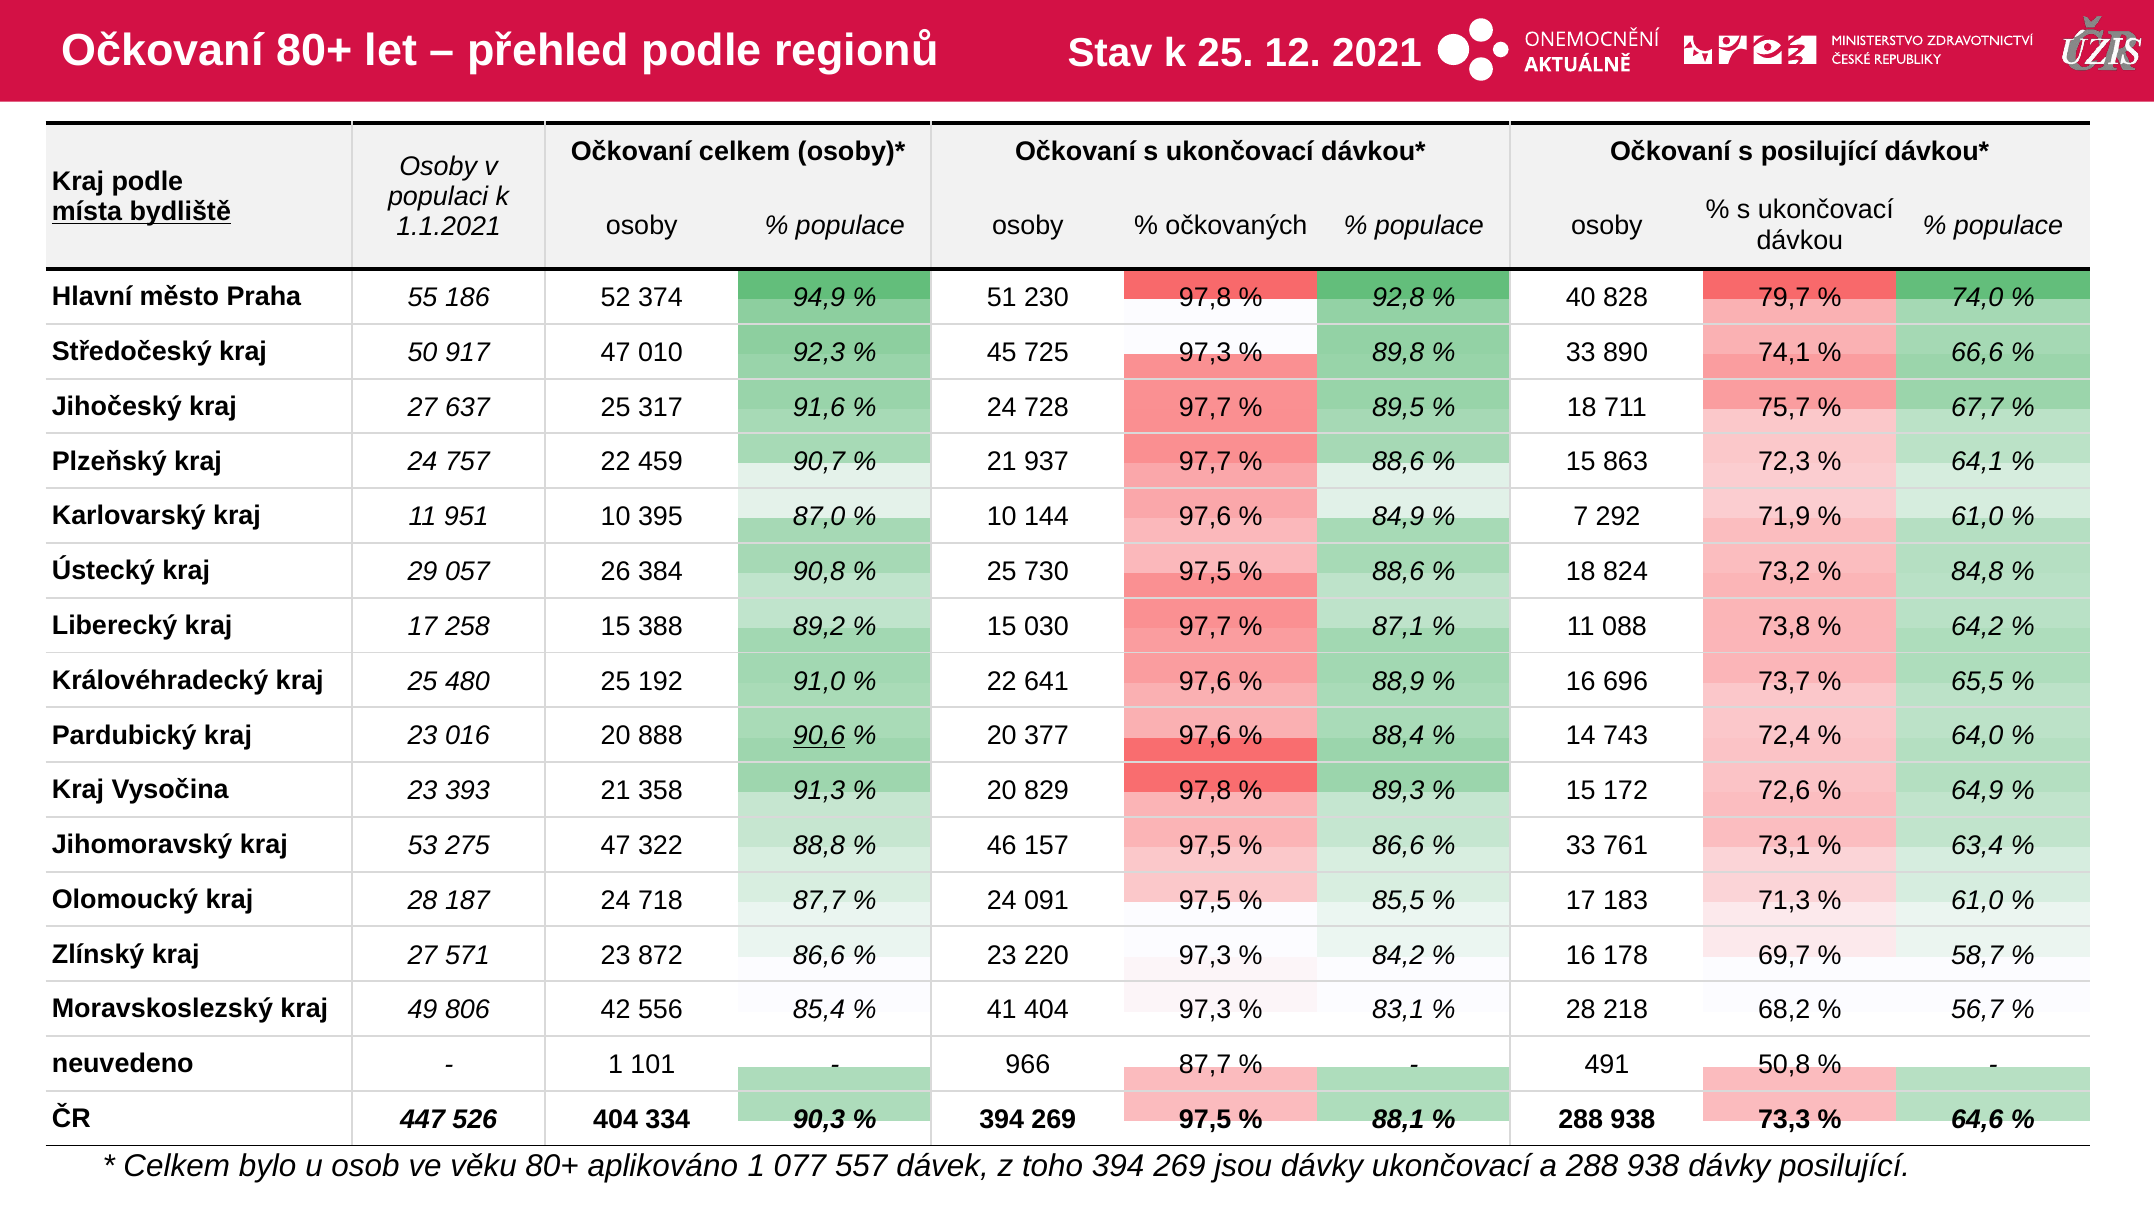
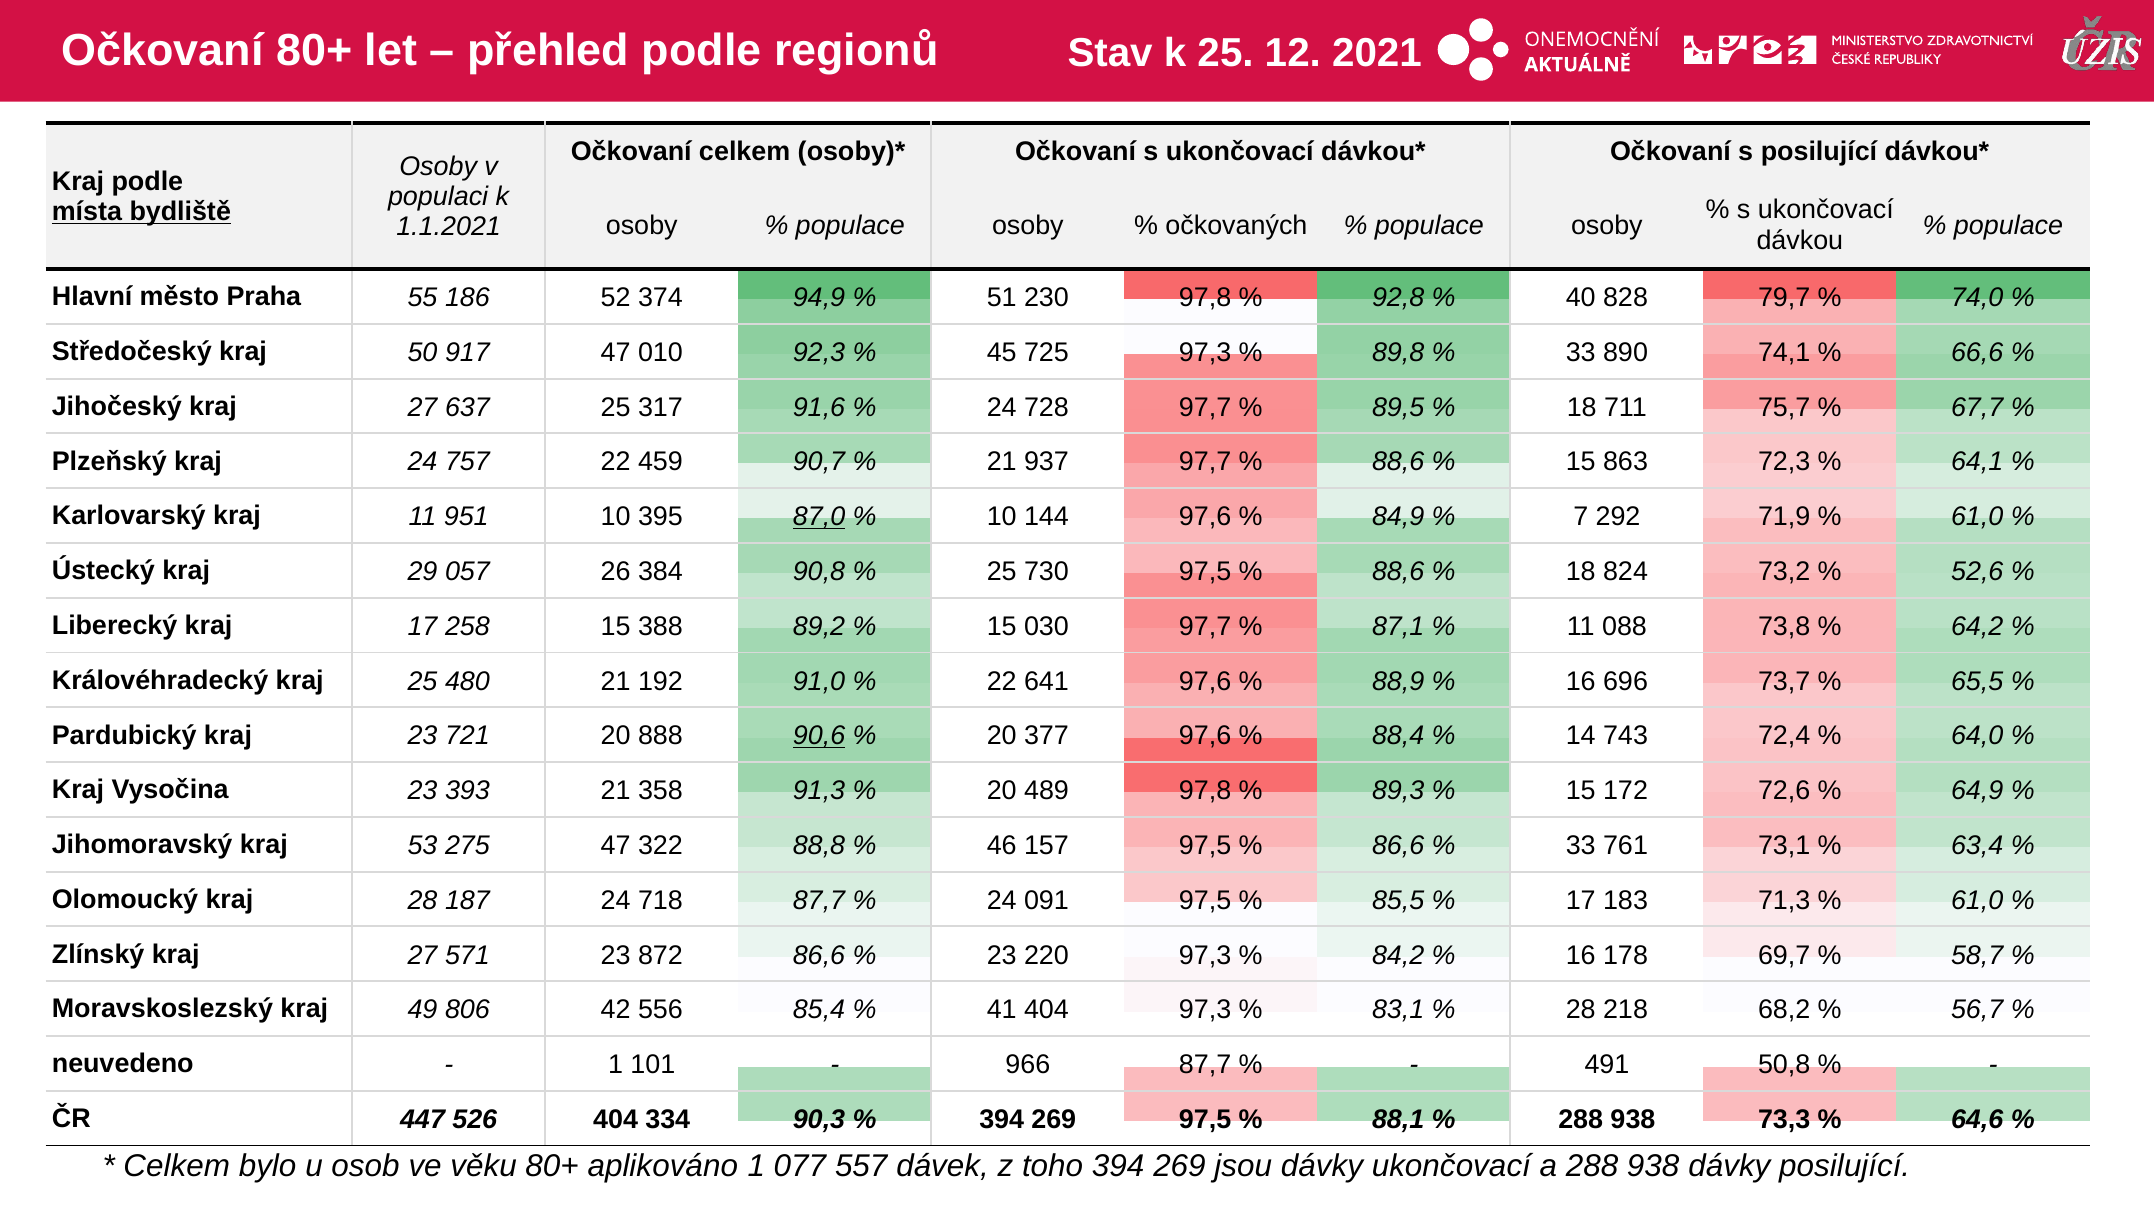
87,0 underline: none -> present
84,8: 84,8 -> 52,6
480 25: 25 -> 21
016: 016 -> 721
829: 829 -> 489
